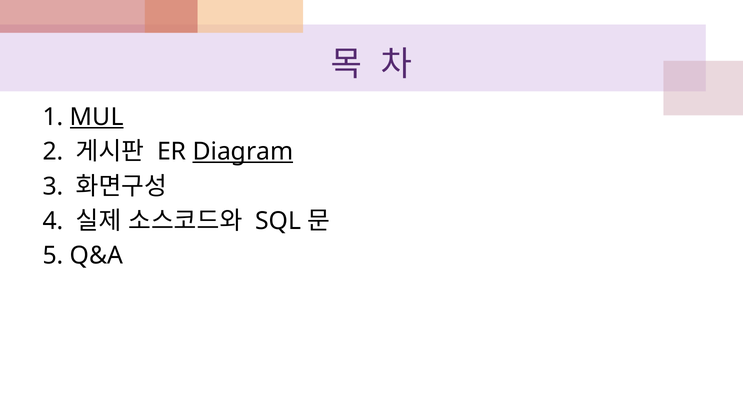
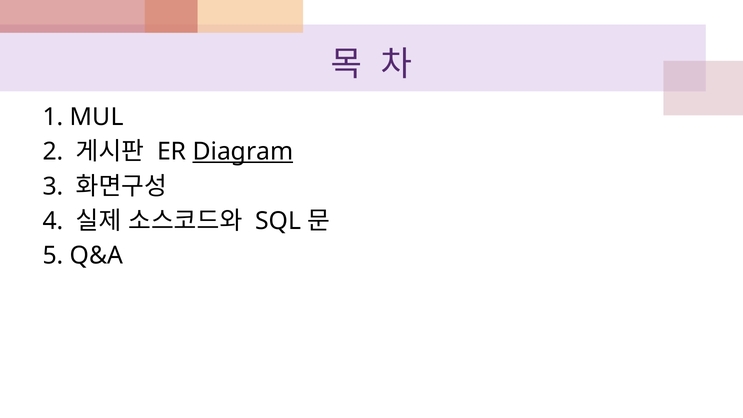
MUL underline: present -> none
